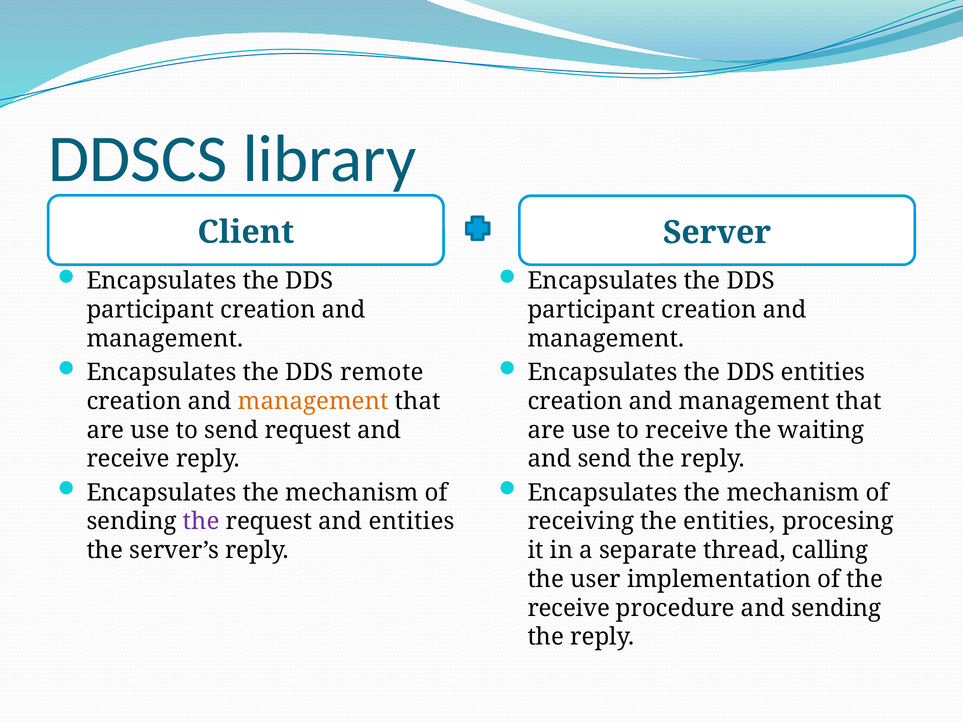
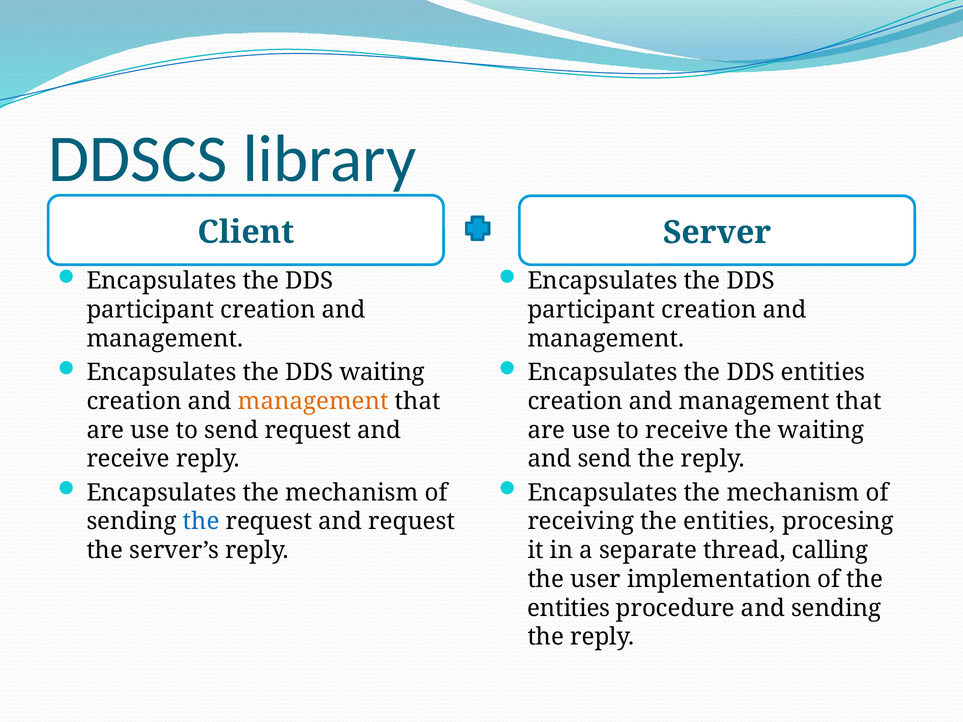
DDS remote: remote -> waiting
the at (201, 522) colour: purple -> blue
and entities: entities -> request
receive at (569, 608): receive -> entities
